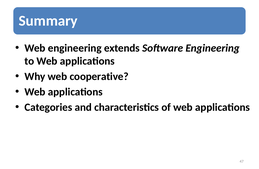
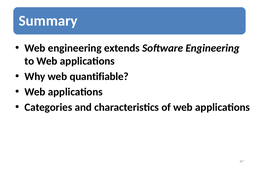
cooperative: cooperative -> quantifiable
